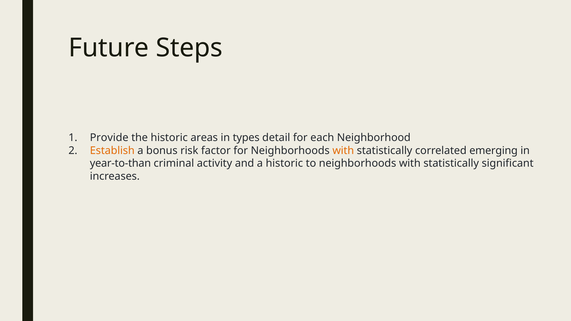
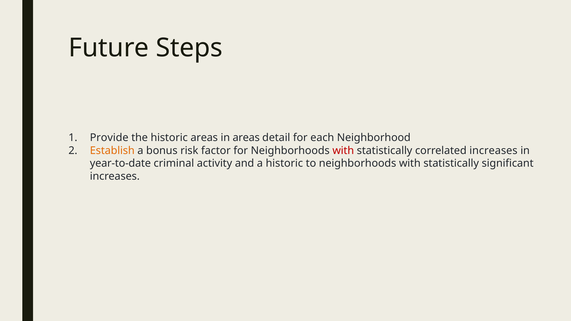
in types: types -> areas
with at (343, 151) colour: orange -> red
correlated emerging: emerging -> increases
year-to-than: year-to-than -> year-to-date
